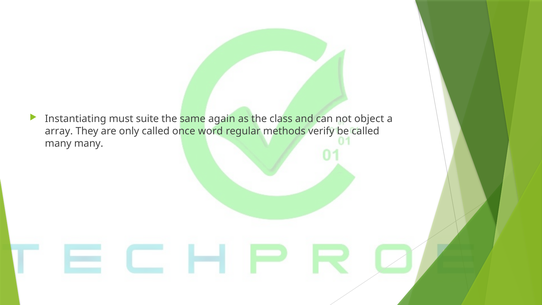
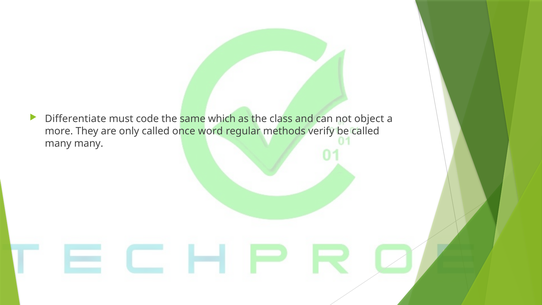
Instantiating: Instantiating -> Differentiate
suite: suite -> code
again: again -> which
array: array -> more
